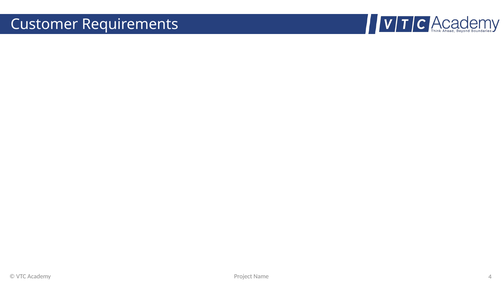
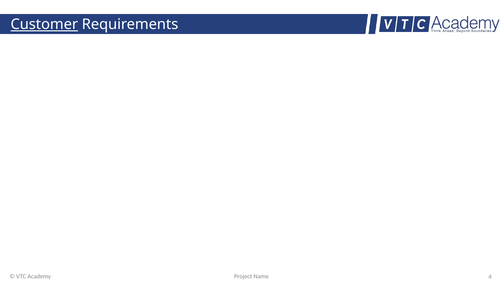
Customer underline: none -> present
